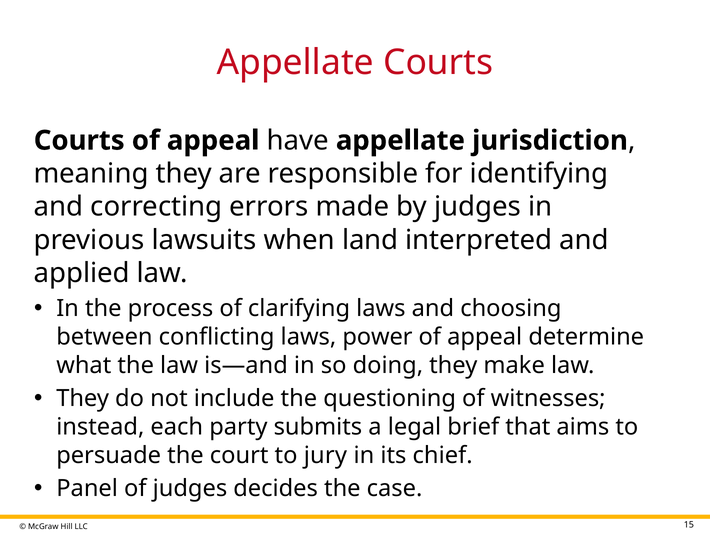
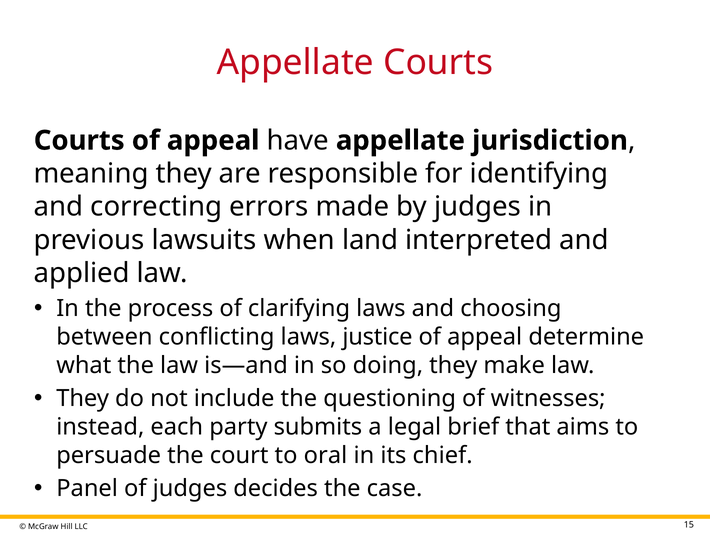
power: power -> justice
jury: jury -> oral
